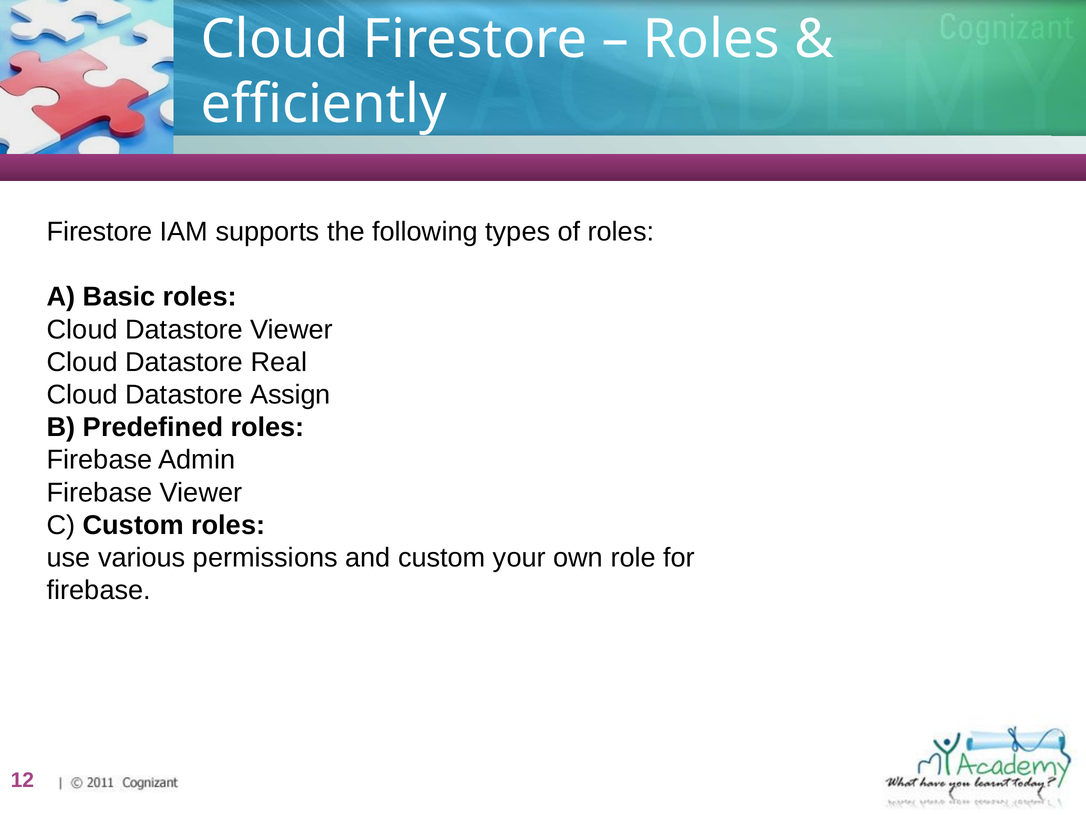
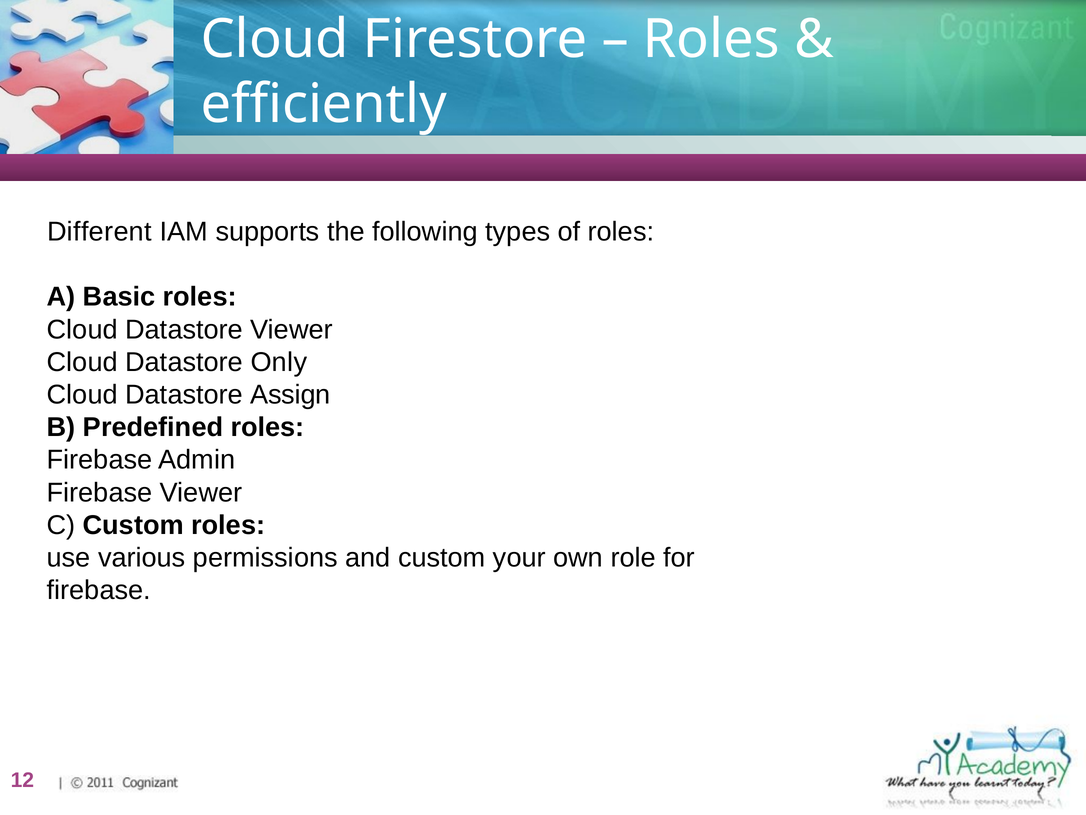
Firestore at (100, 232): Firestore -> Different
Real: Real -> Only
